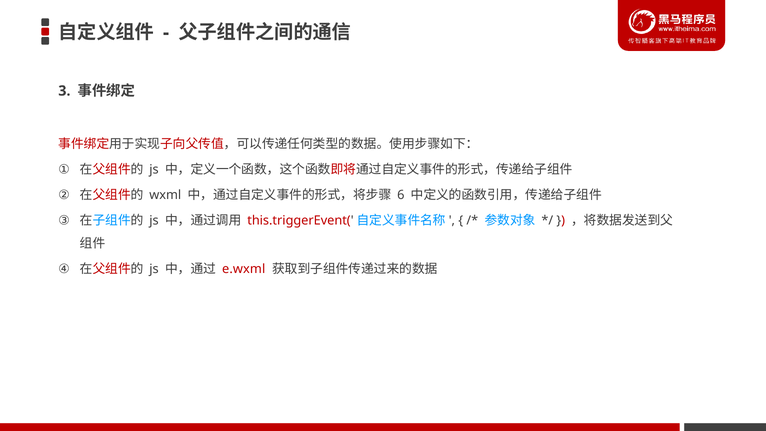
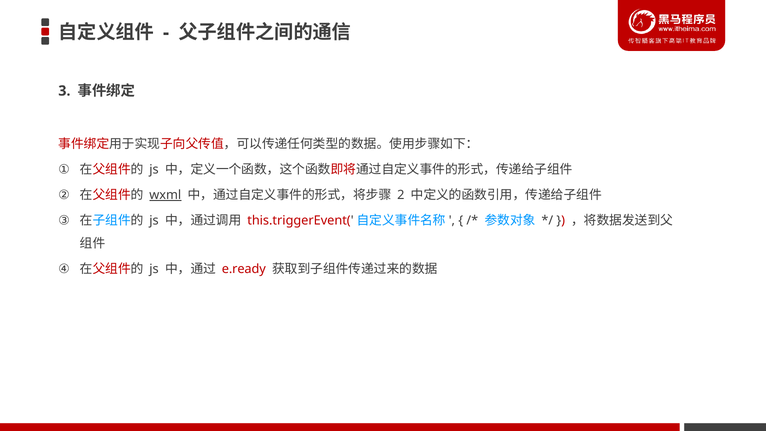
wxml underline: none -> present
6: 6 -> 2
e.wxml: e.wxml -> e.ready
